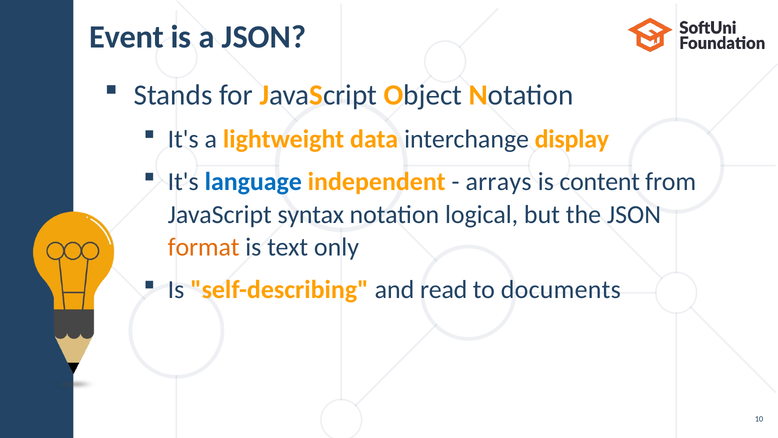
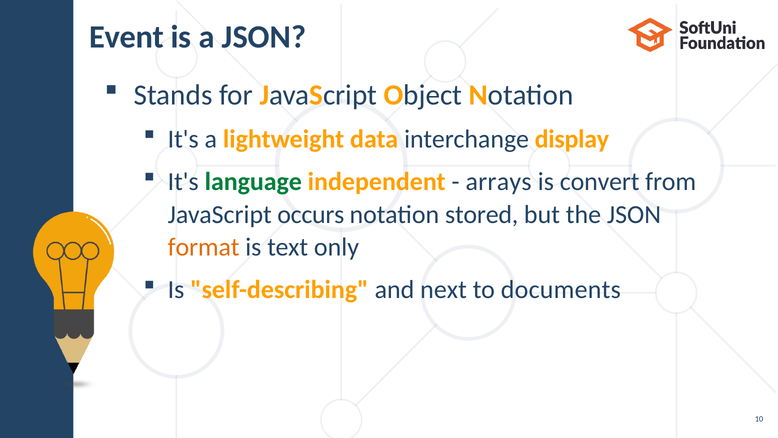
language colour: blue -> green
content: content -> convert
syntax: syntax -> occurs
logical: logical -> stored
read: read -> next
